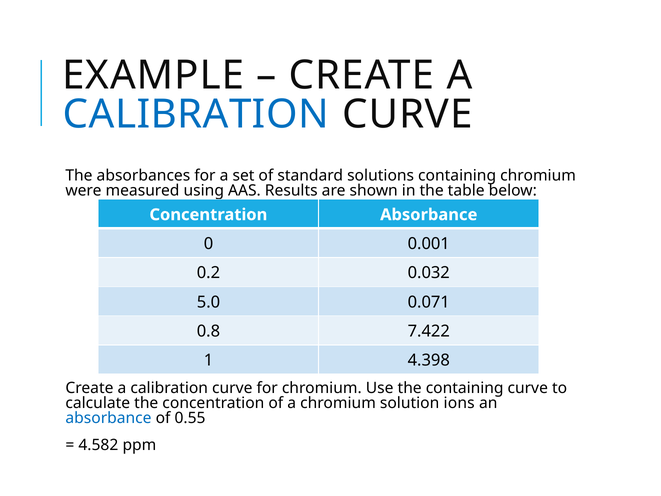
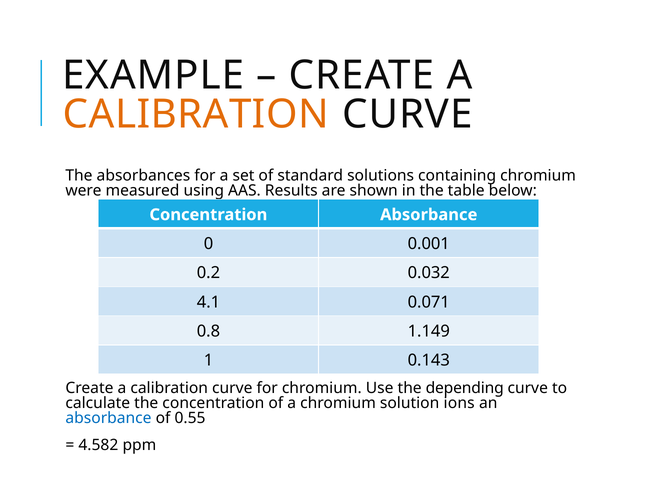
CALIBRATION at (196, 114) colour: blue -> orange
5.0: 5.0 -> 4.1
7.422: 7.422 -> 1.149
4.398: 4.398 -> 0.143
the containing: containing -> depending
